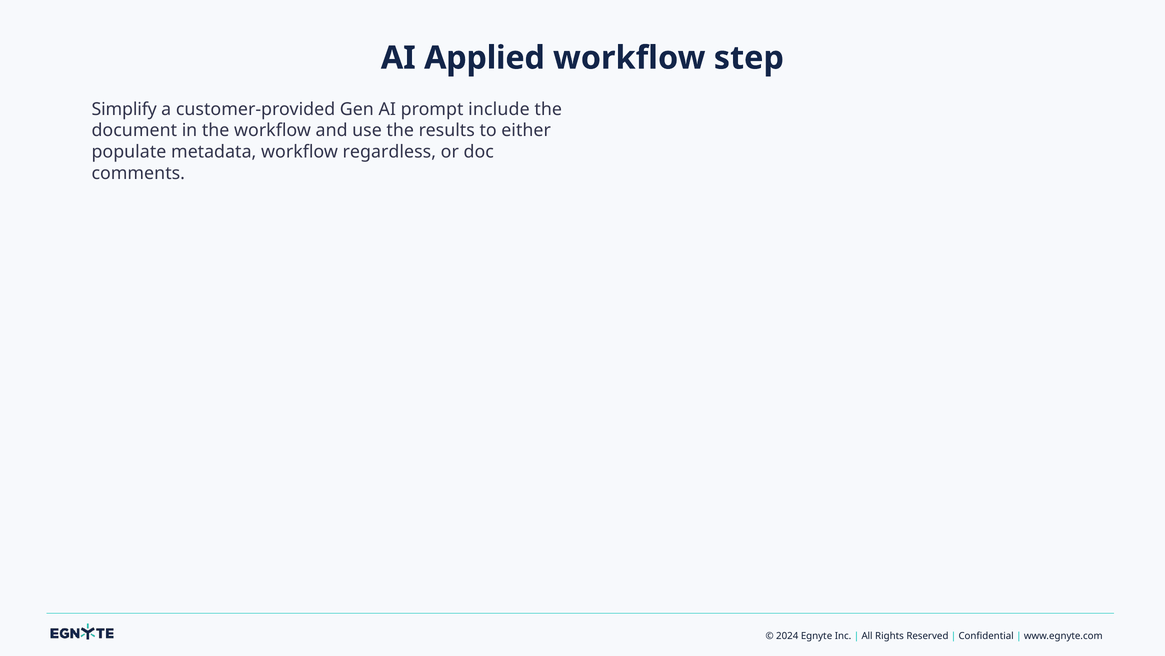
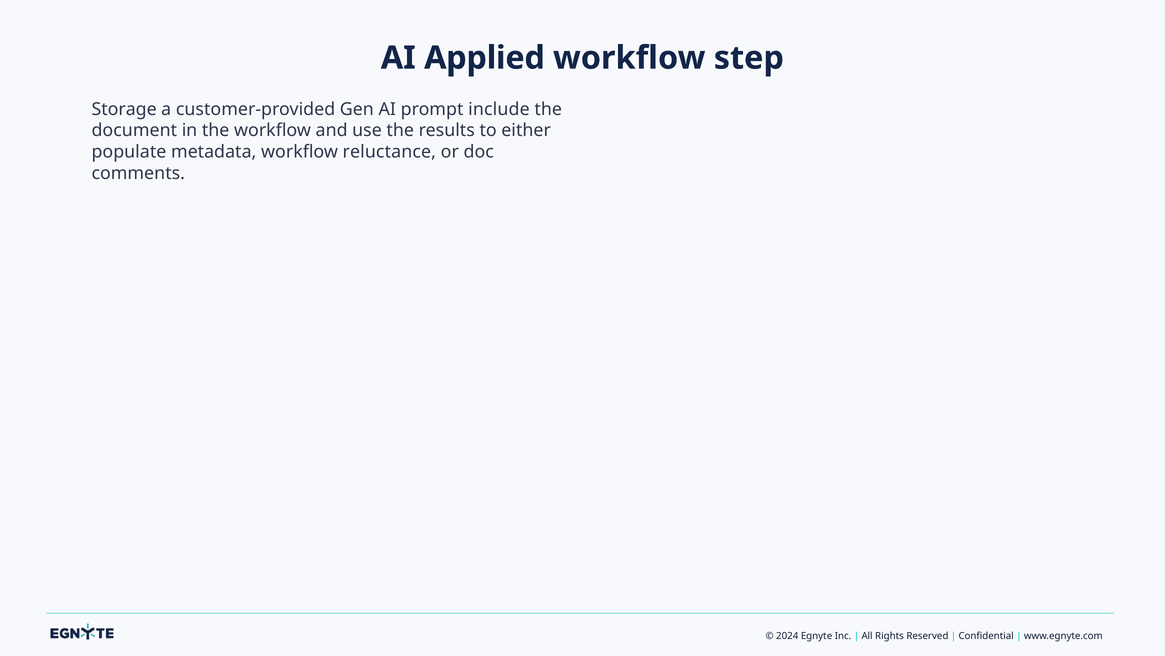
Simplify: Simplify -> Storage
regardless: regardless -> reluctance
